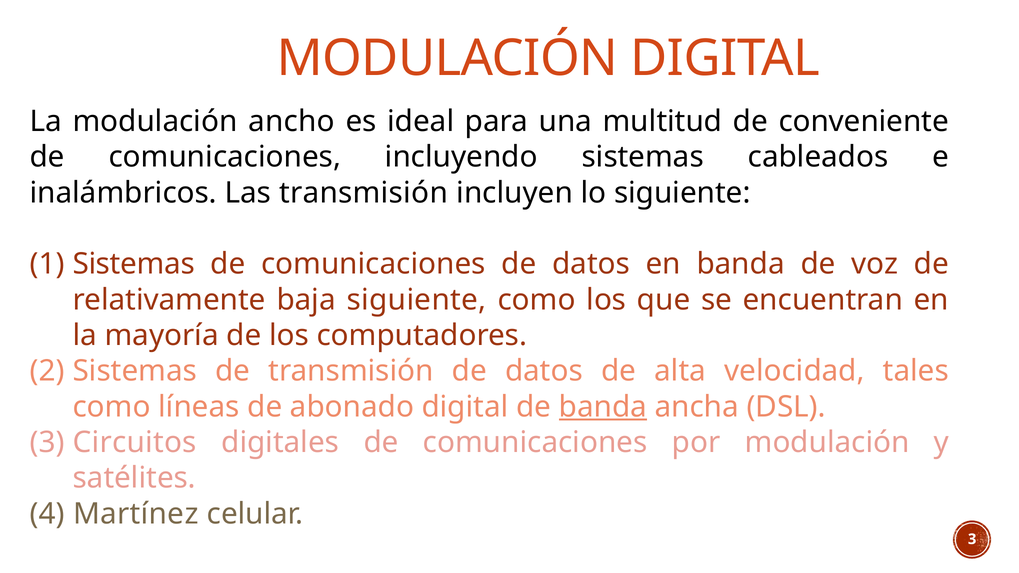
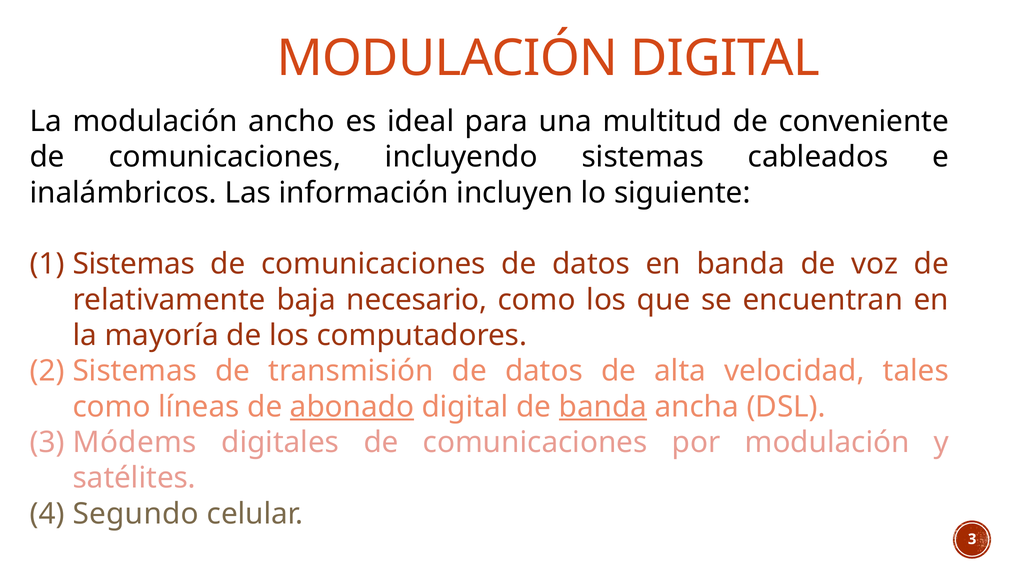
Las transmisión: transmisión -> información
baja siguiente: siguiente -> necesario
abonado underline: none -> present
Circuitos: Circuitos -> Módems
Martínez: Martínez -> Segundo
